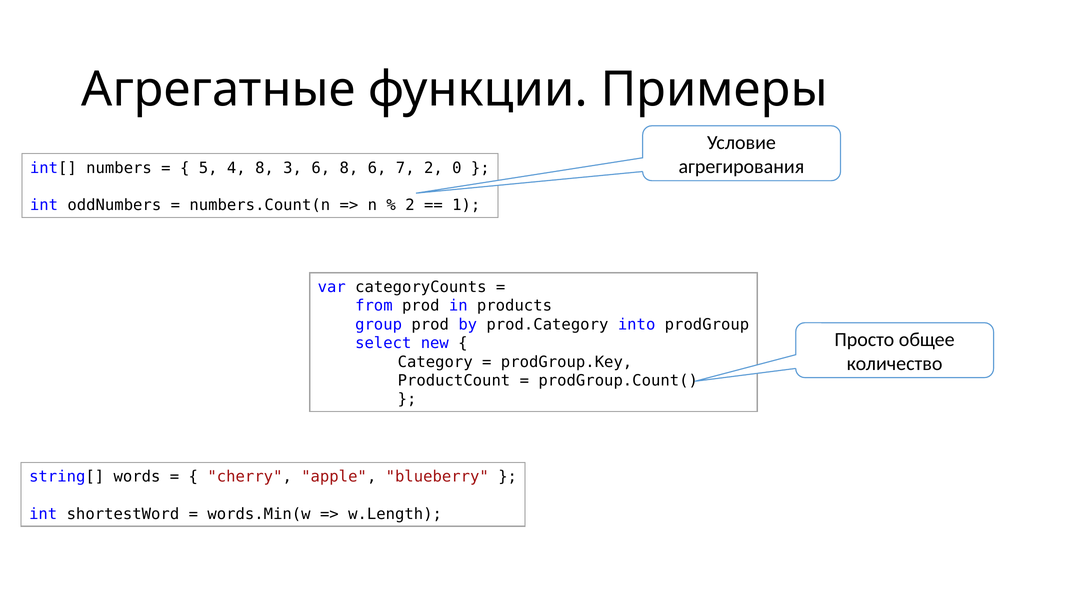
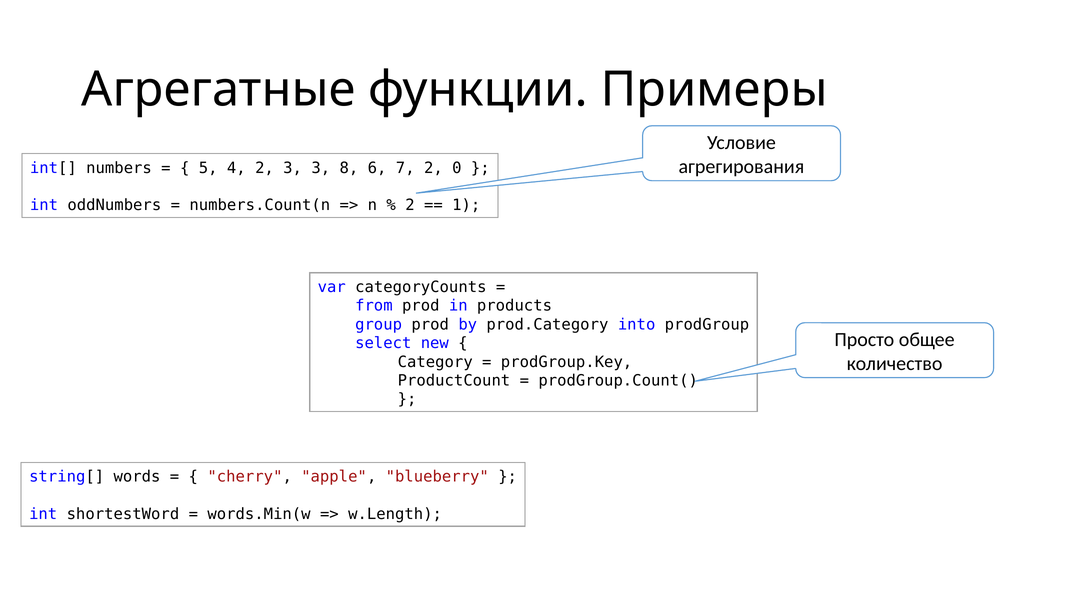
4 8: 8 -> 2
3 6: 6 -> 3
